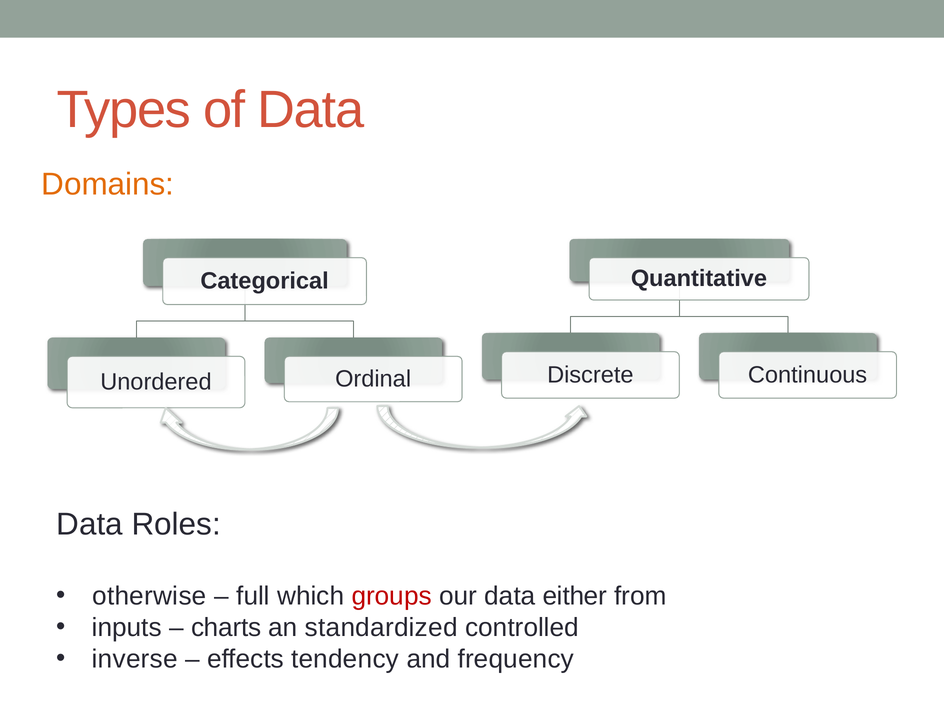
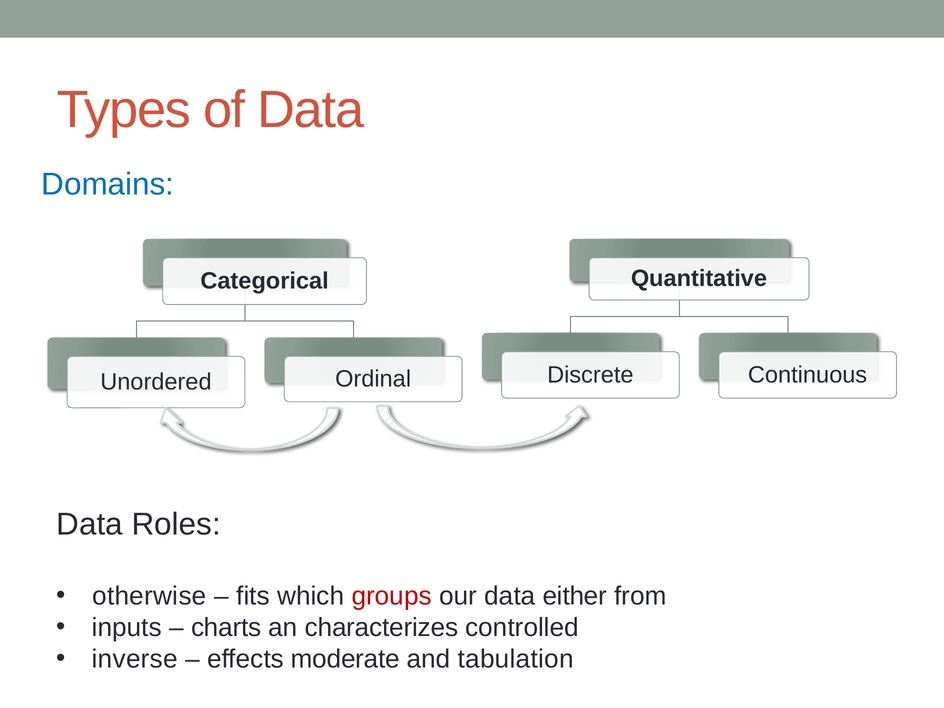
Domains colour: orange -> blue
full: full -> fits
standardized: standardized -> characterizes
tendency: tendency -> moderate
frequency: frequency -> tabulation
